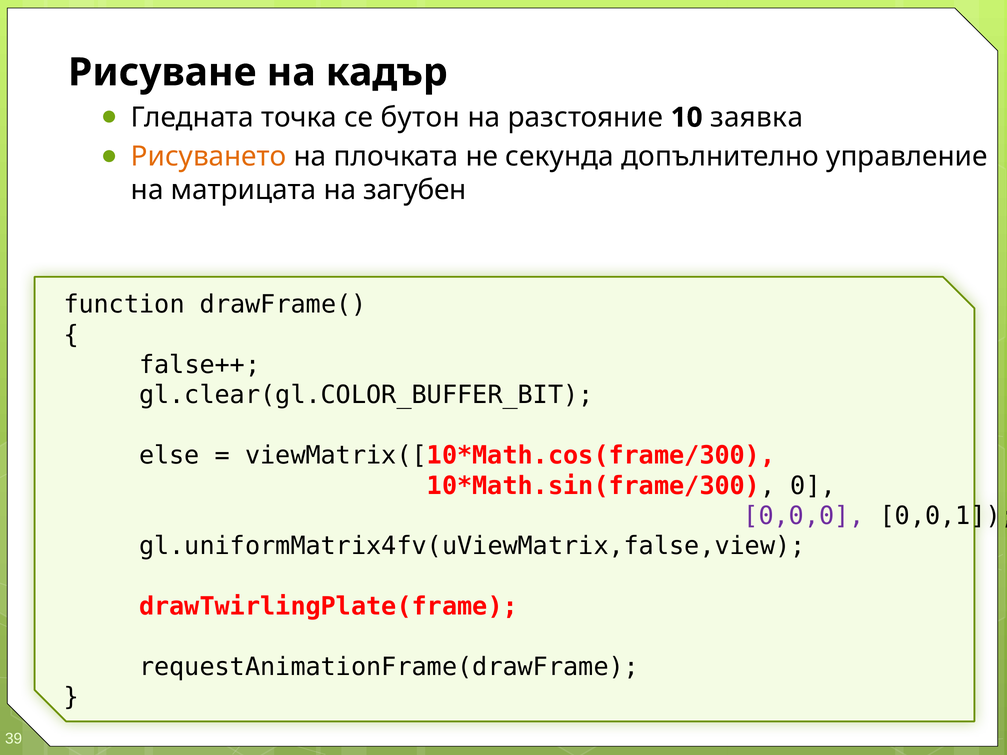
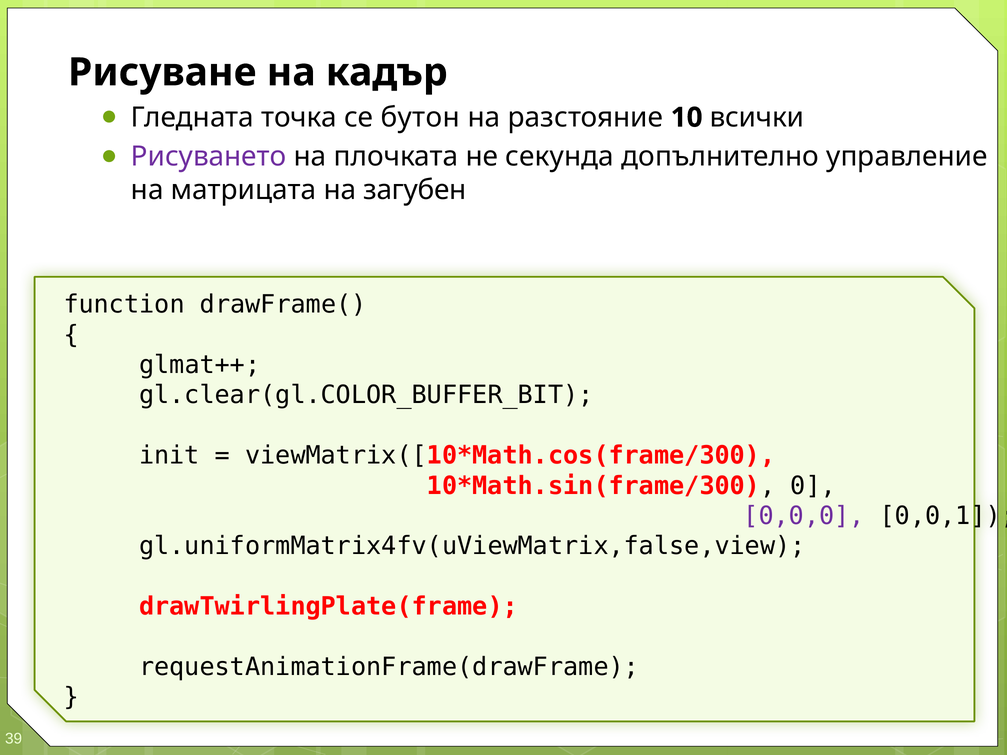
заявка: заявка -> всички
Рисуването colour: orange -> purple
false++: false++ -> glmat++
else: else -> init
